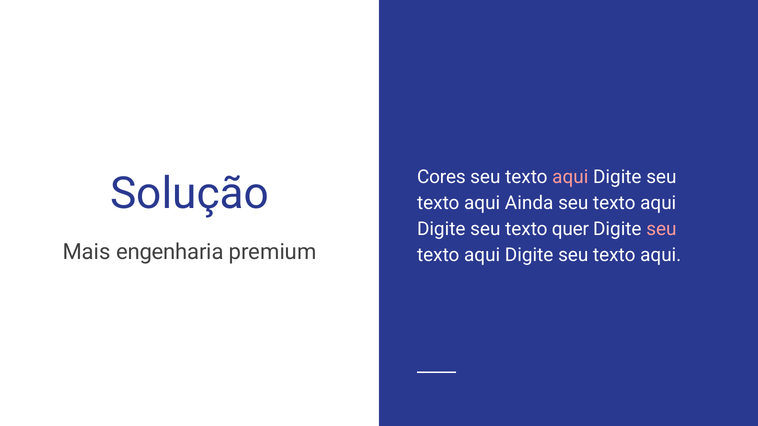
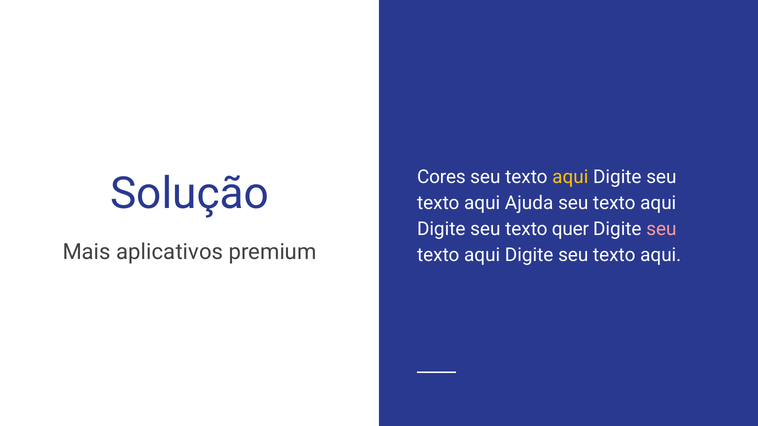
aqui at (570, 177) colour: pink -> yellow
Ainda: Ainda -> Ajuda
engenharia: engenharia -> aplicativos
